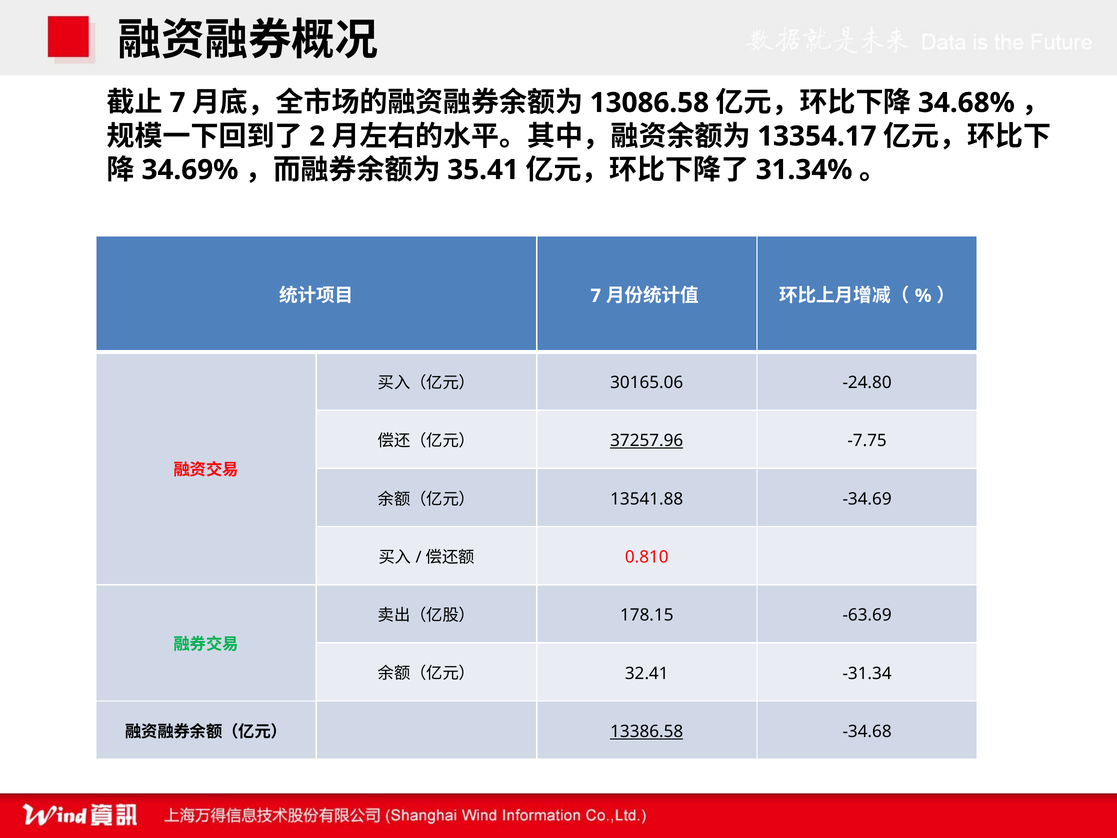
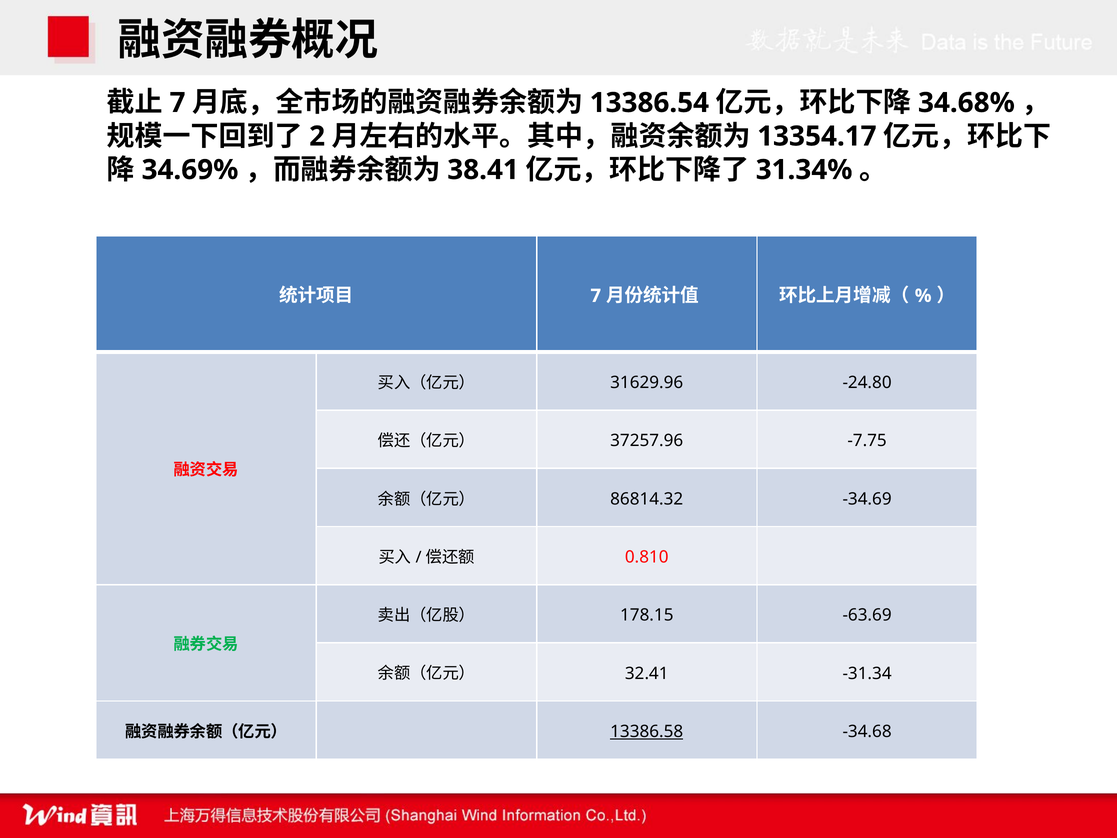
13086.58: 13086.58 -> 13386.54
35.41: 35.41 -> 38.41
30165.06: 30165.06 -> 31629.96
37257.96 underline: present -> none
13541.88: 13541.88 -> 86814.32
